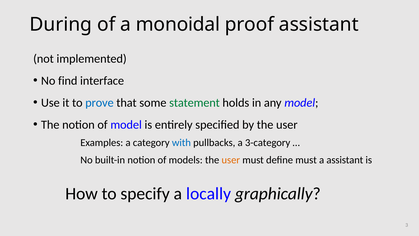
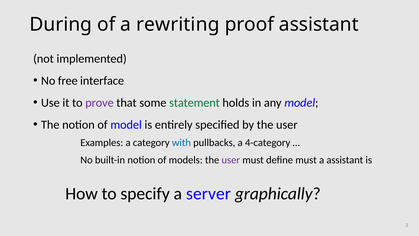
monoidal: monoidal -> rewriting
find: find -> free
prove colour: blue -> purple
3-category: 3-category -> 4-category
user at (231, 160) colour: orange -> purple
locally: locally -> server
